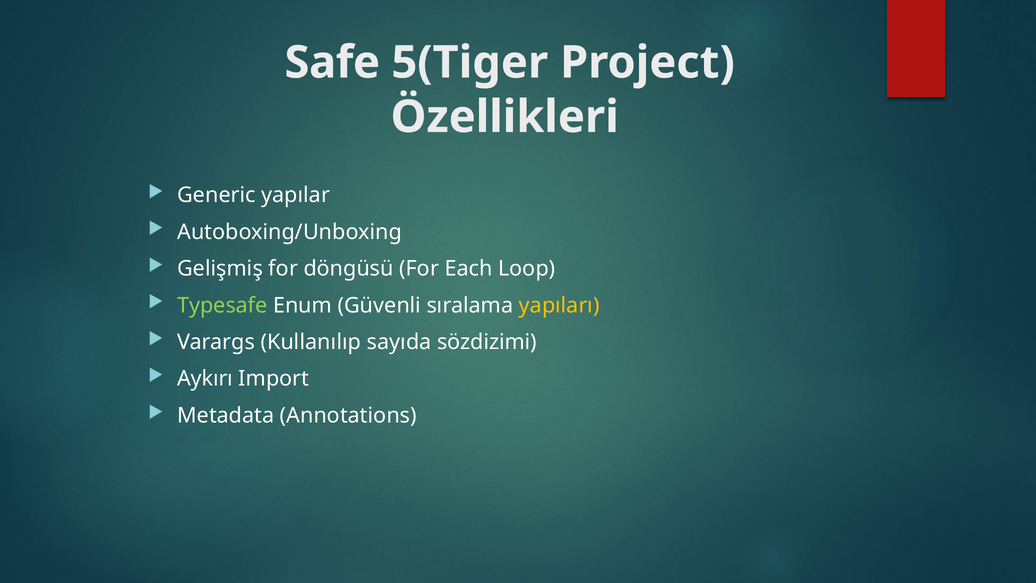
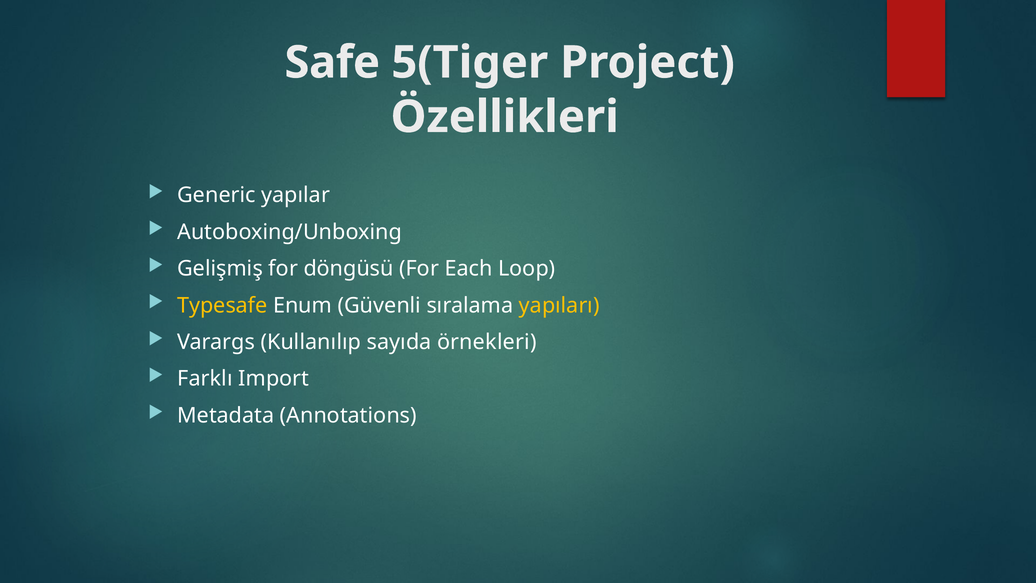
Typesafe colour: light green -> yellow
sözdizimi: sözdizimi -> örnekleri
Aykırı: Aykırı -> Farklı
